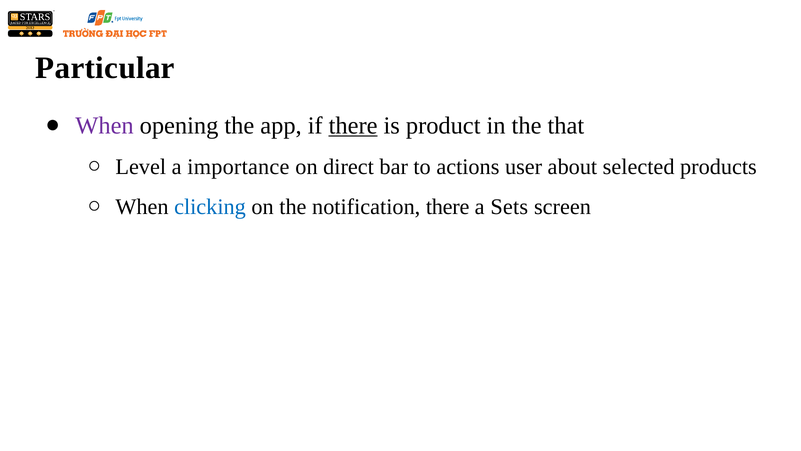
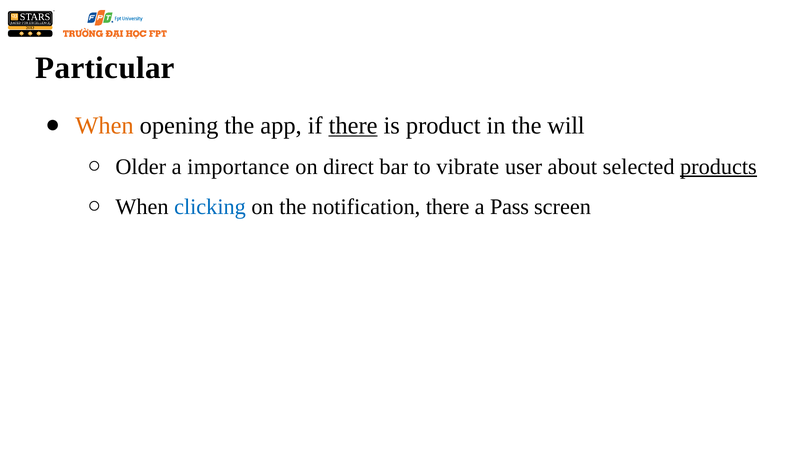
When at (105, 125) colour: purple -> orange
that: that -> will
Level: Level -> Older
actions: actions -> vibrate
products underline: none -> present
Sets: Sets -> Pass
